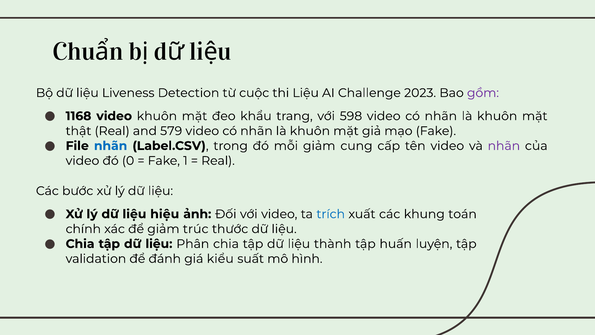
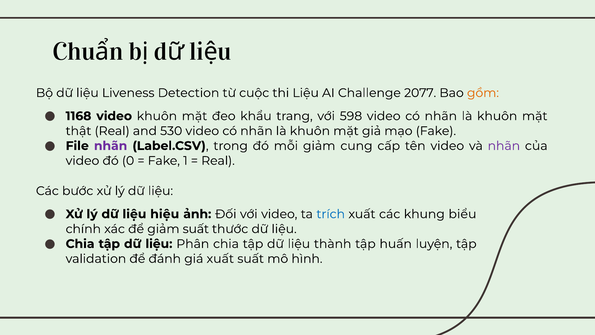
2023: 2023 -> 2077
gồm colour: purple -> orange
579: 579 -> 530
nhãn at (111, 146) colour: blue -> purple
toán: toán -> biểu
giảm trúc: trúc -> suất
giá kiểu: kiểu -> xuất
